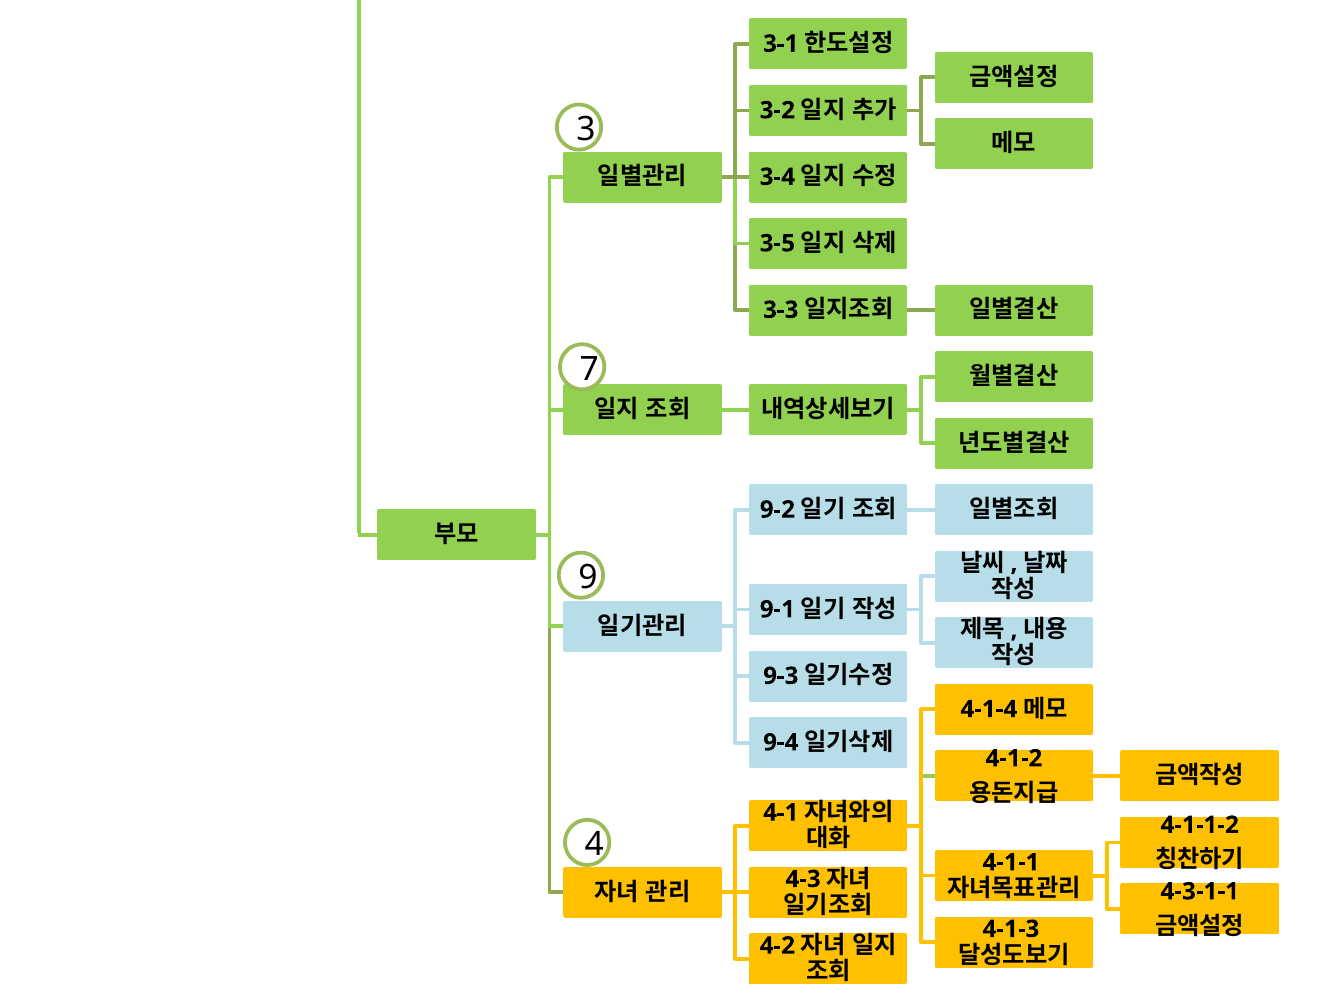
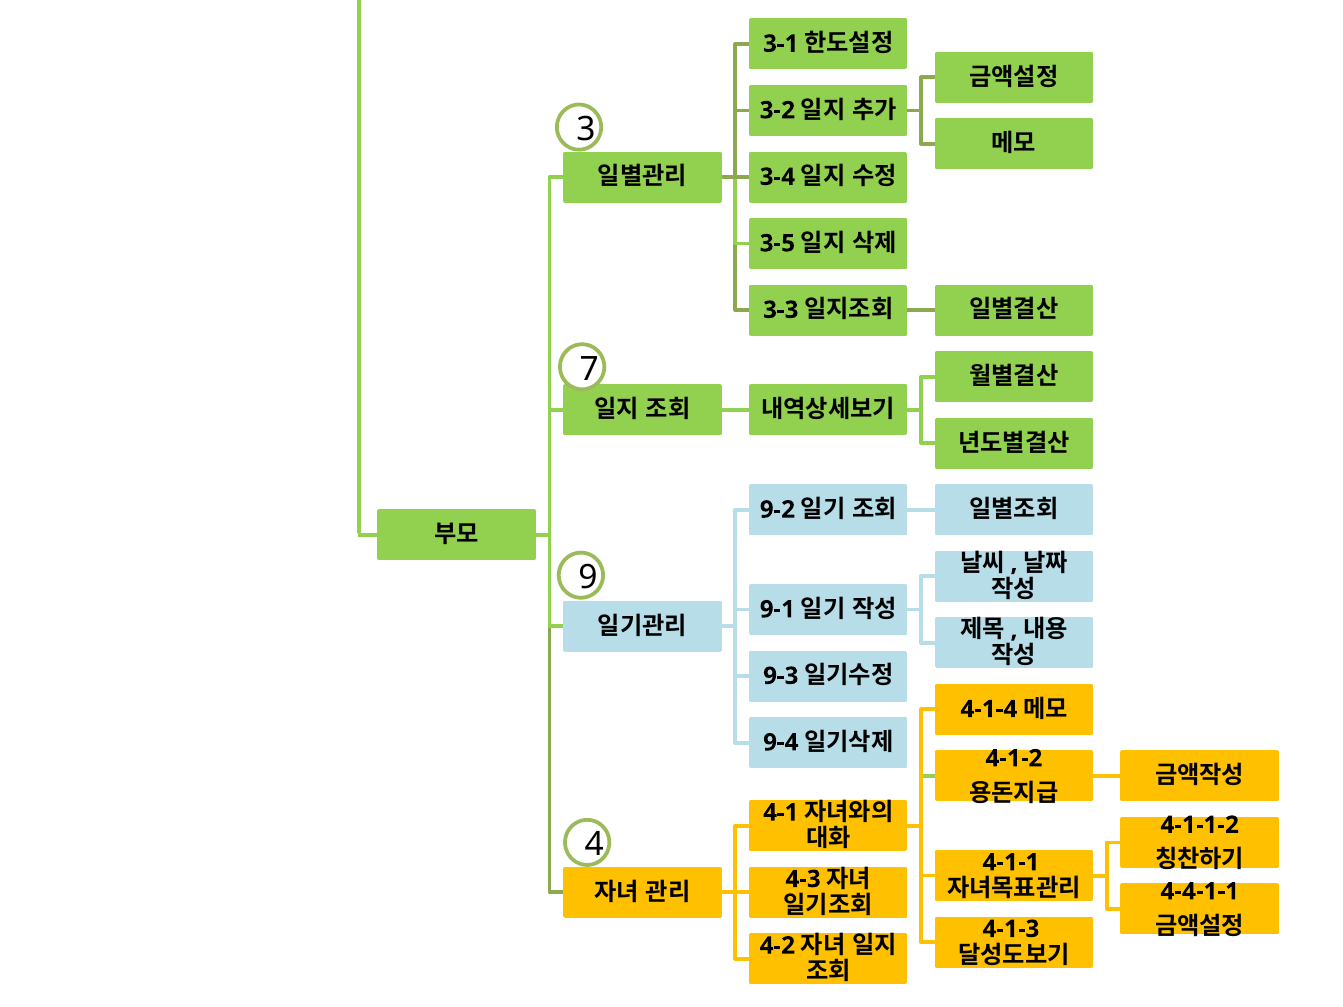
4-3-1-1: 4-3-1-1 -> 4-4-1-1
